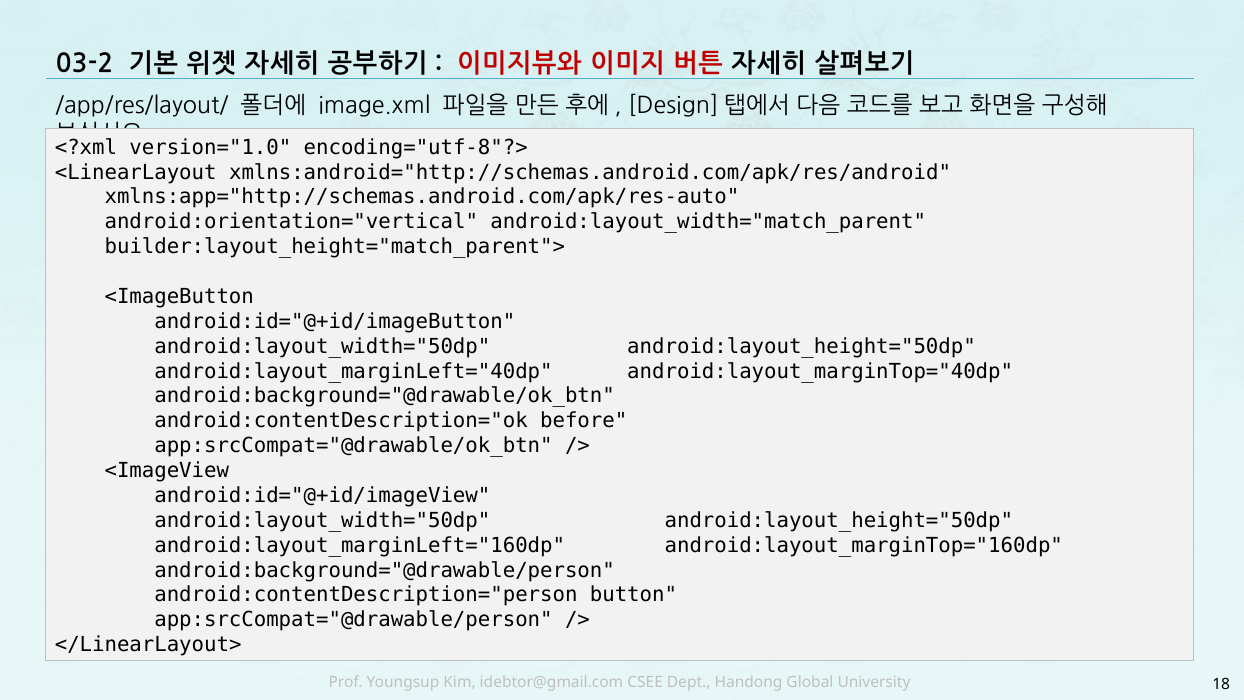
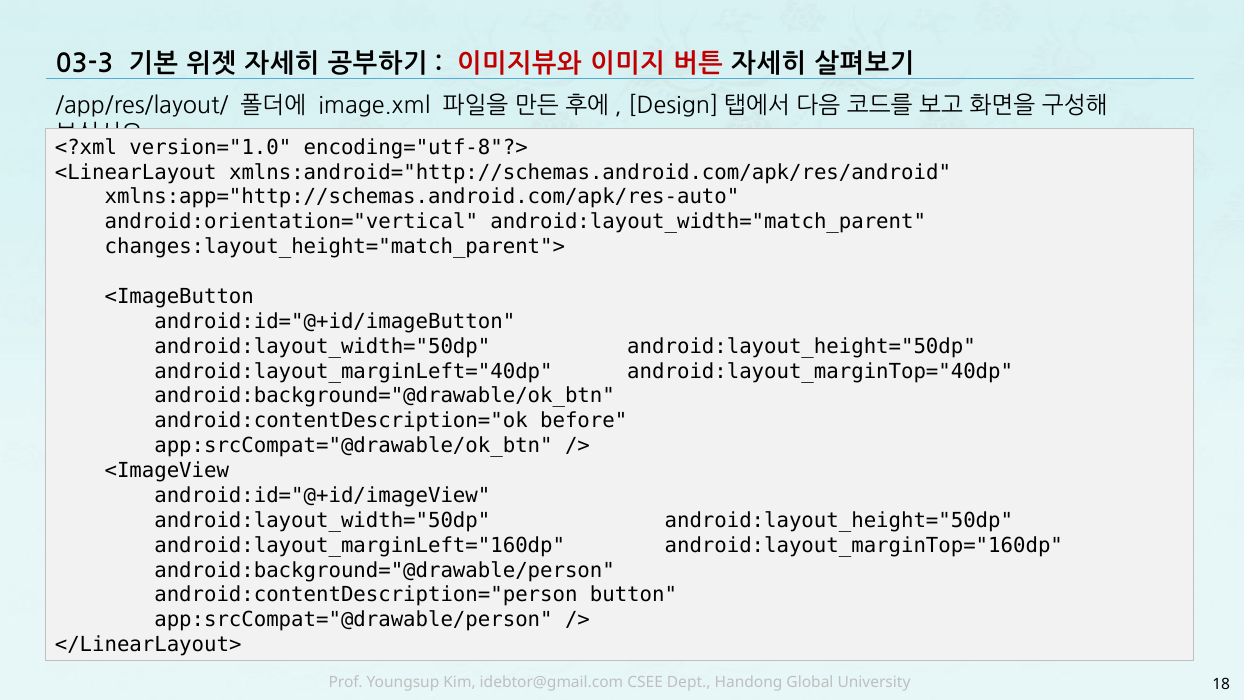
03-2: 03-2 -> 03-3
builder:layout_height="match_parent">: builder:layout_height="match_parent"> -> changes:layout_height="match_parent">
